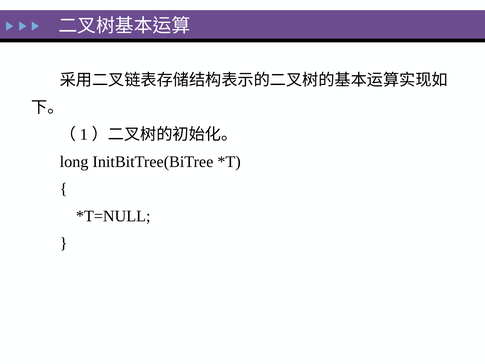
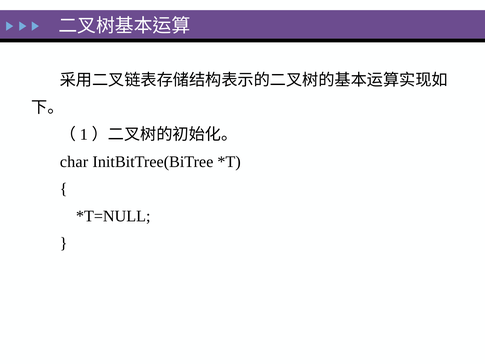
long: long -> char
